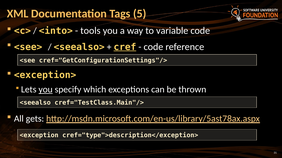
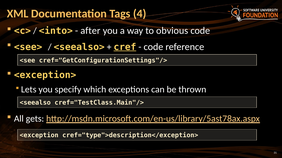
5: 5 -> 4
tools: tools -> after
variable: variable -> obvious
you at (46, 90) underline: present -> none
